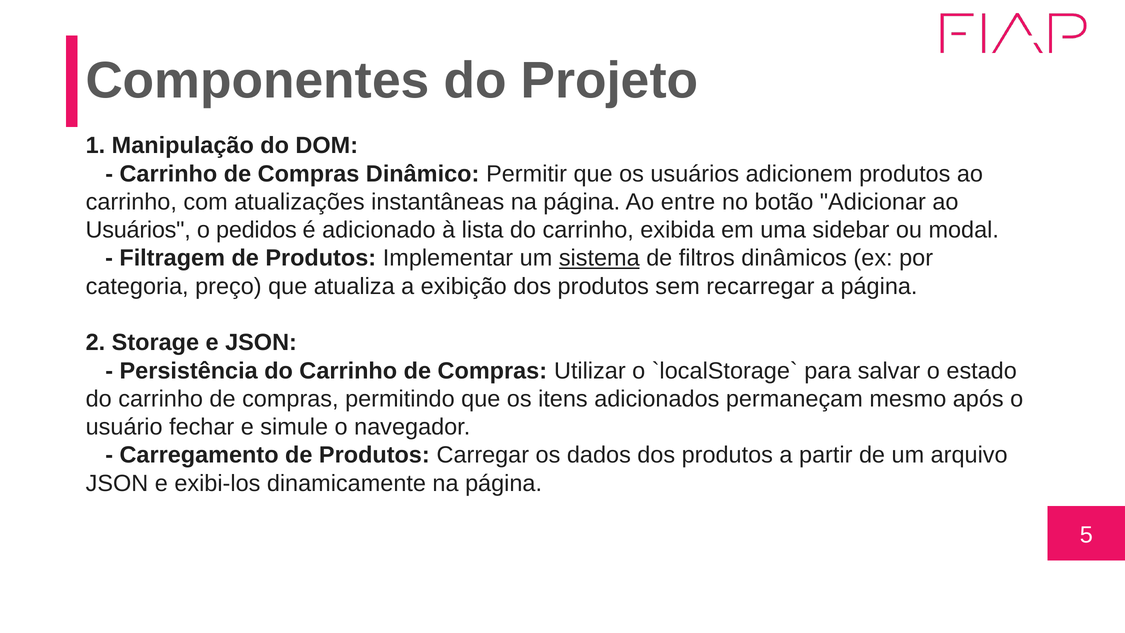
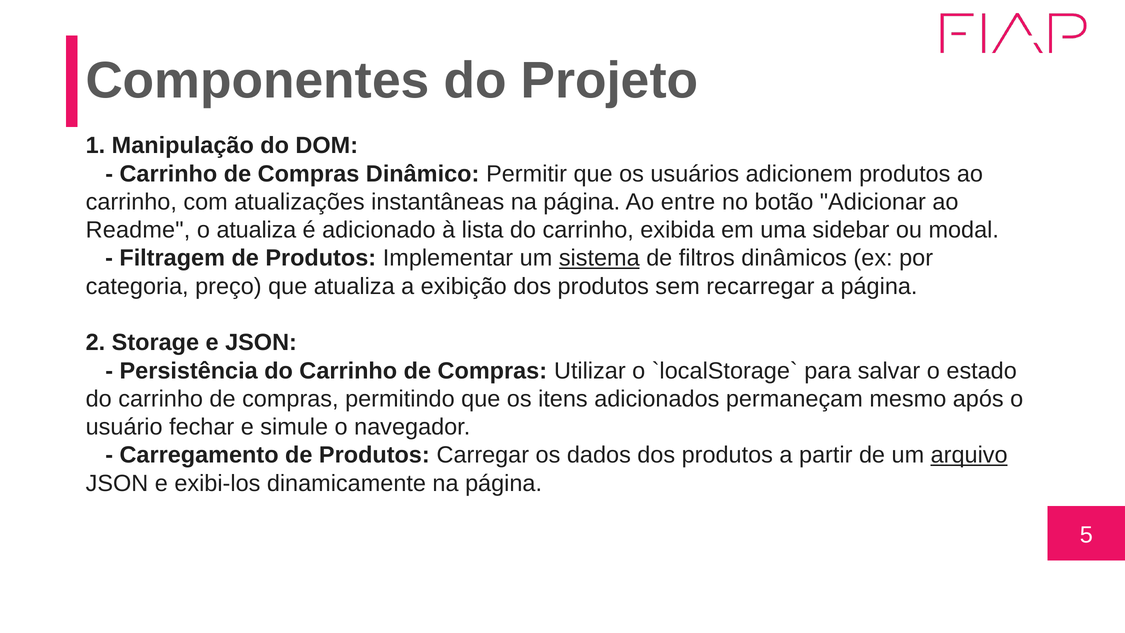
Usuários at (138, 230): Usuários -> Readme
o pedidos: pedidos -> atualiza
arquivo underline: none -> present
